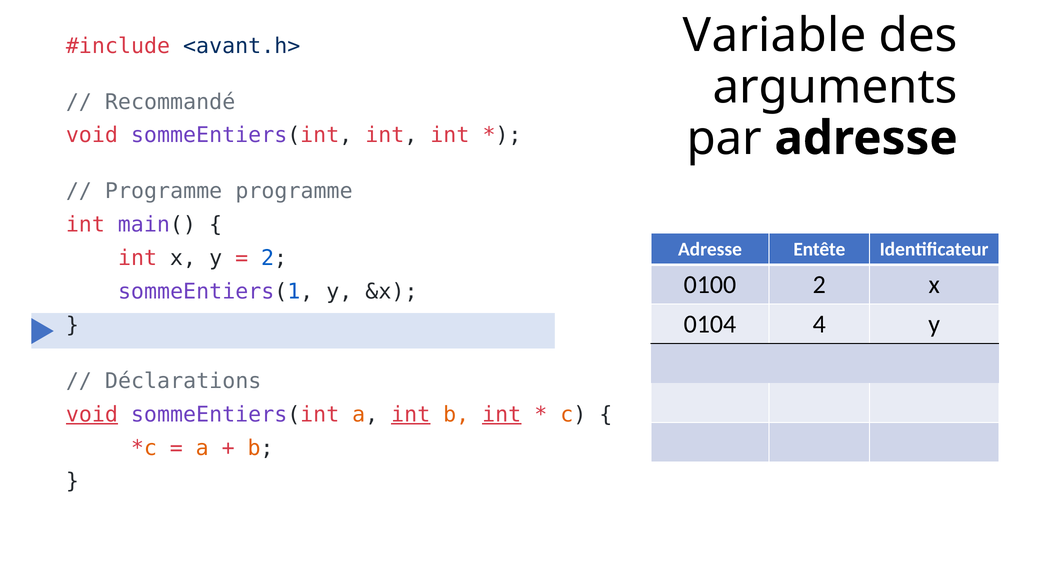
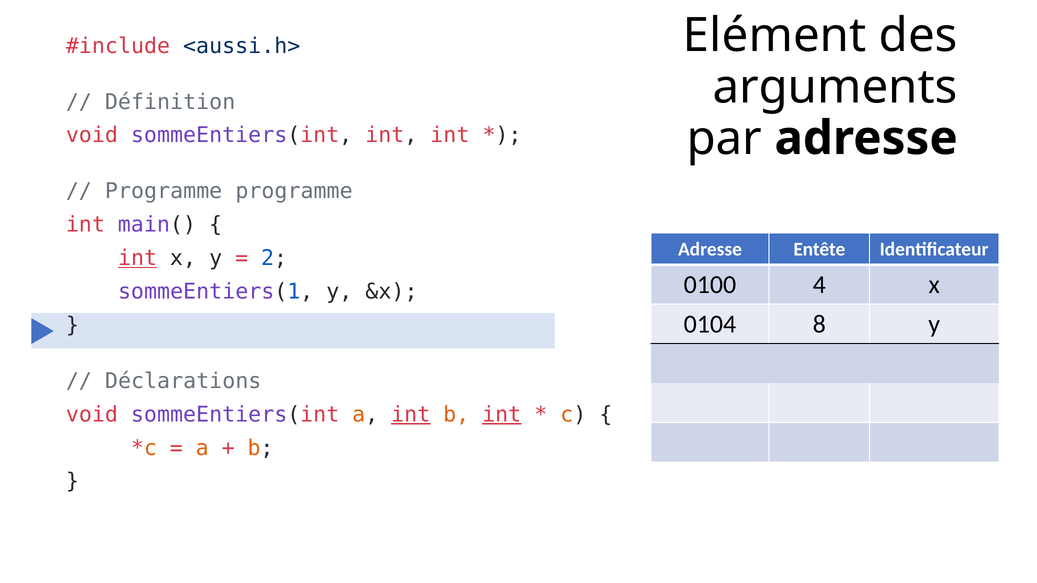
Variable: Variable -> Elément
<avant.h>: <avant.h> -> <aussi.h>
Recommandé: Recommandé -> Définition
int at (138, 258) underline: none -> present
0100 2: 2 -> 4
4: 4 -> 8
void at (92, 415) underline: present -> none
